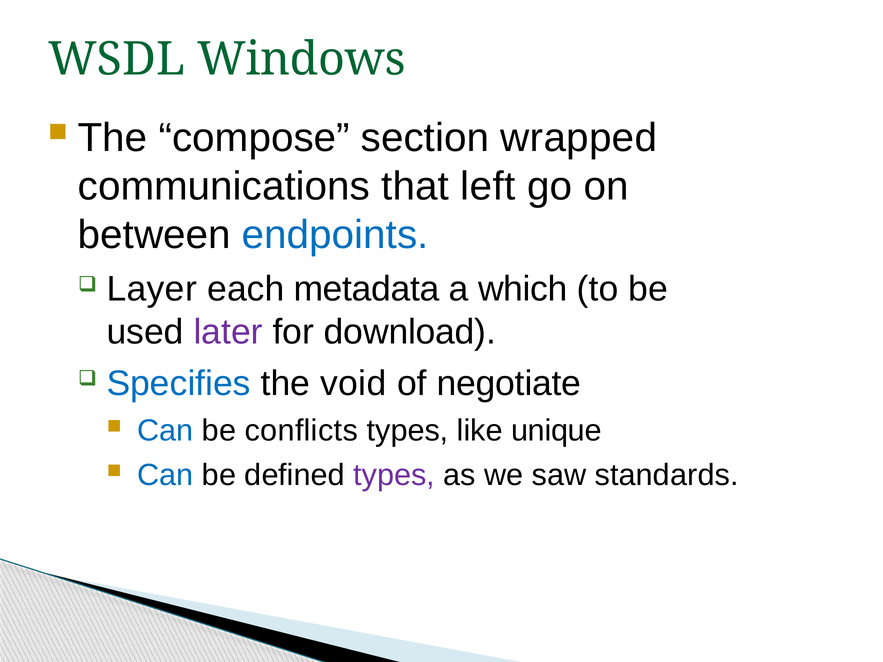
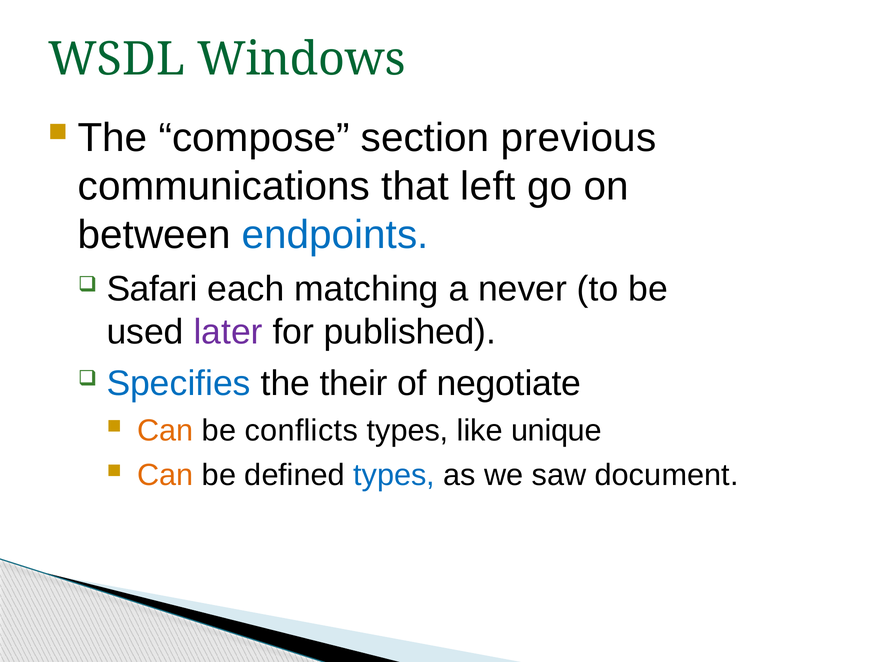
wrapped: wrapped -> previous
Layer: Layer -> Safari
metadata: metadata -> matching
which: which -> never
download: download -> published
void: void -> their
Can at (165, 431) colour: blue -> orange
Can at (165, 475) colour: blue -> orange
types at (394, 475) colour: purple -> blue
standards: standards -> document
